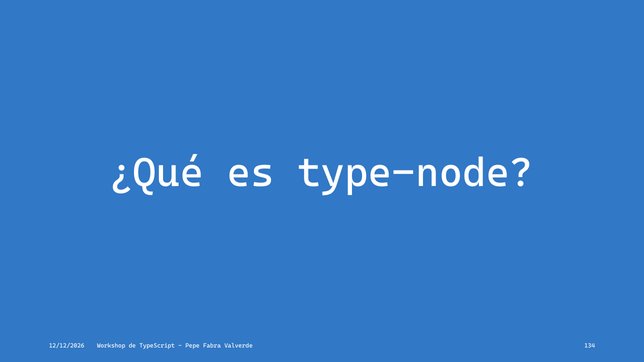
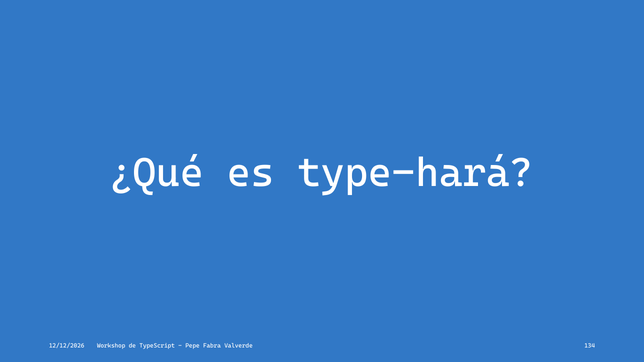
type-node: type-node -> type-hará
